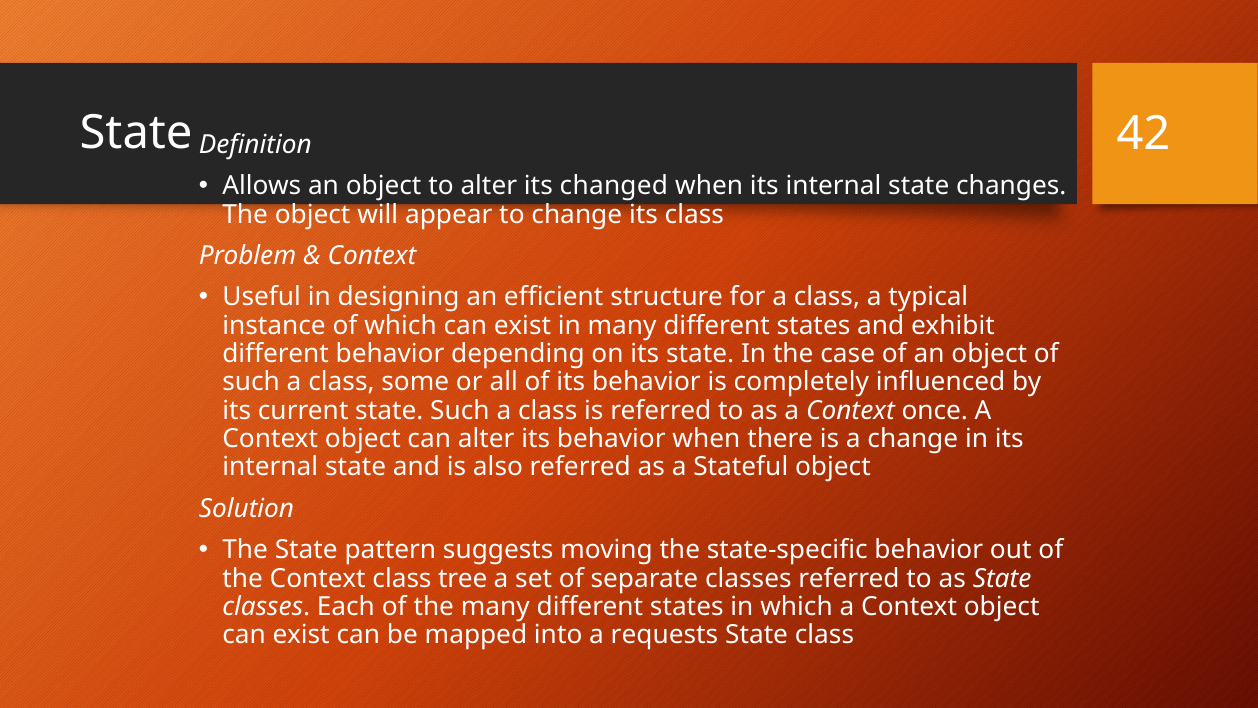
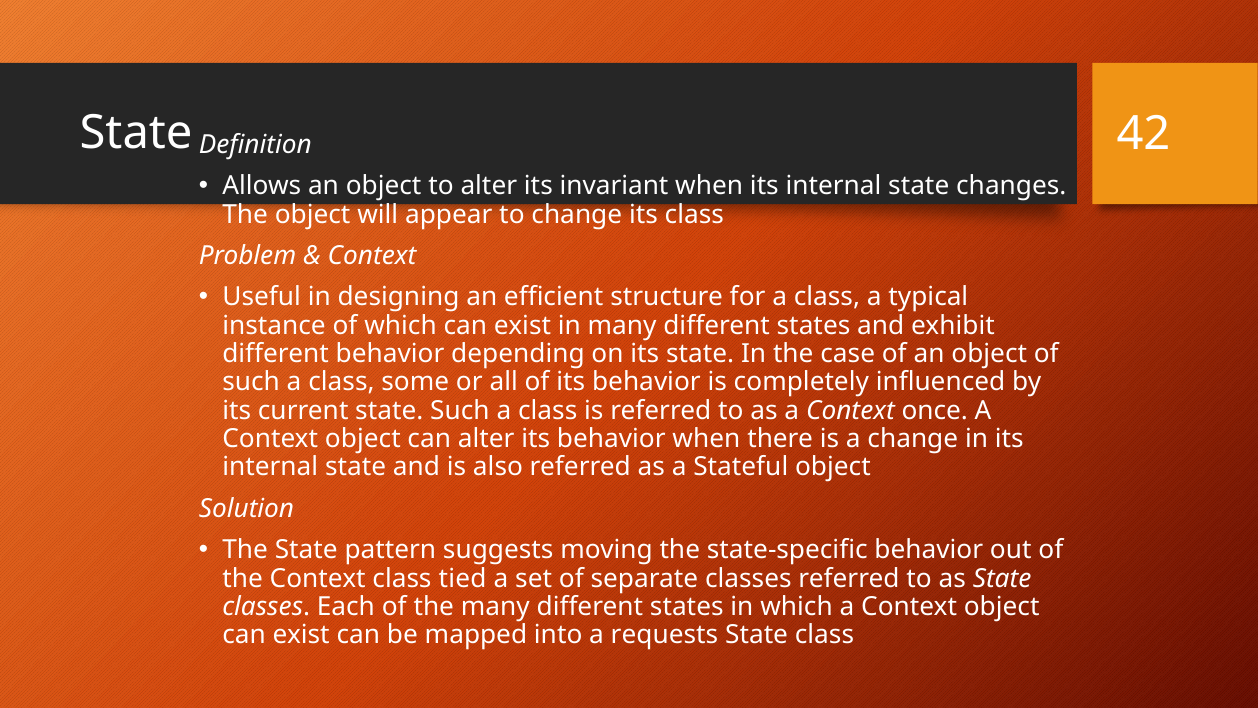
changed: changed -> invariant
tree: tree -> tied
